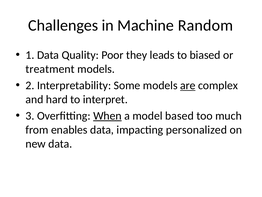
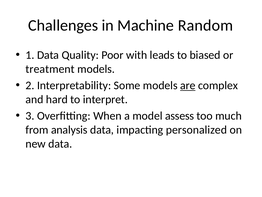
they: they -> with
When underline: present -> none
based: based -> assess
enables: enables -> analysis
